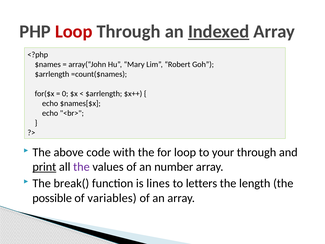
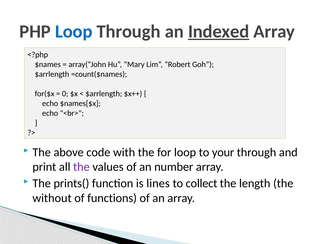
Loop at (74, 31) colour: red -> blue
print underline: present -> none
break(: break( -> prints(
letters: letters -> collect
possible: possible -> without
variables: variables -> functions
